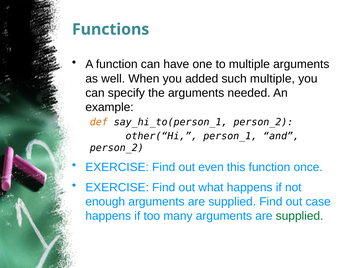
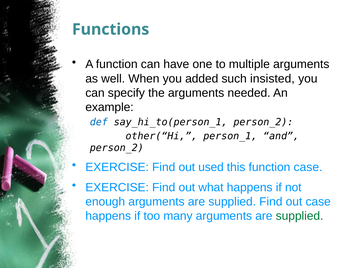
such multiple: multiple -> insisted
def colour: orange -> blue
even: even -> used
function once: once -> case
